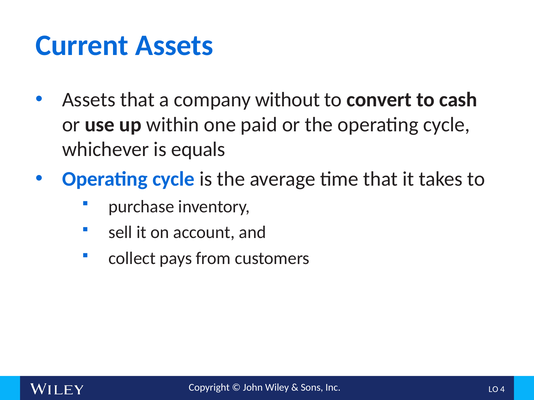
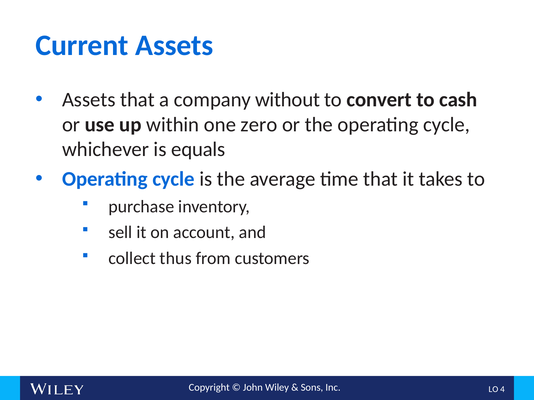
paid: paid -> zero
pays: pays -> thus
